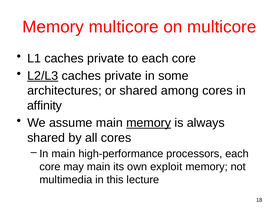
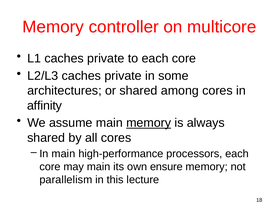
Memory multicore: multicore -> controller
L2/L3 underline: present -> none
exploit: exploit -> ensure
multimedia: multimedia -> parallelism
